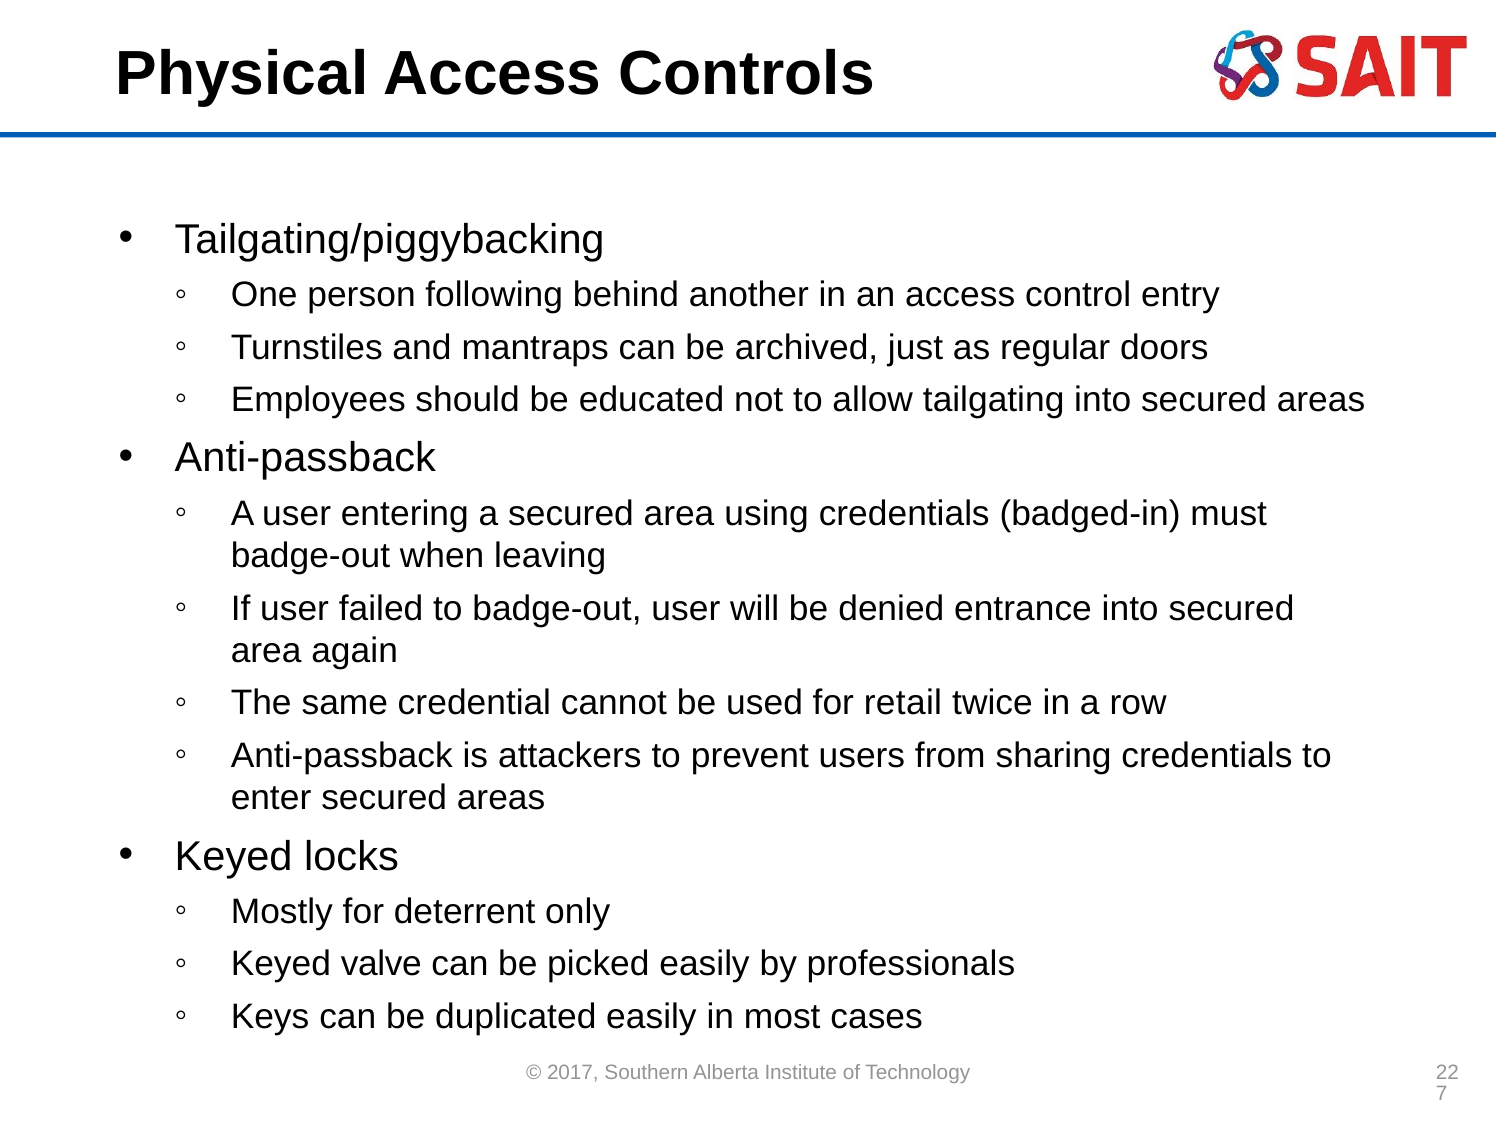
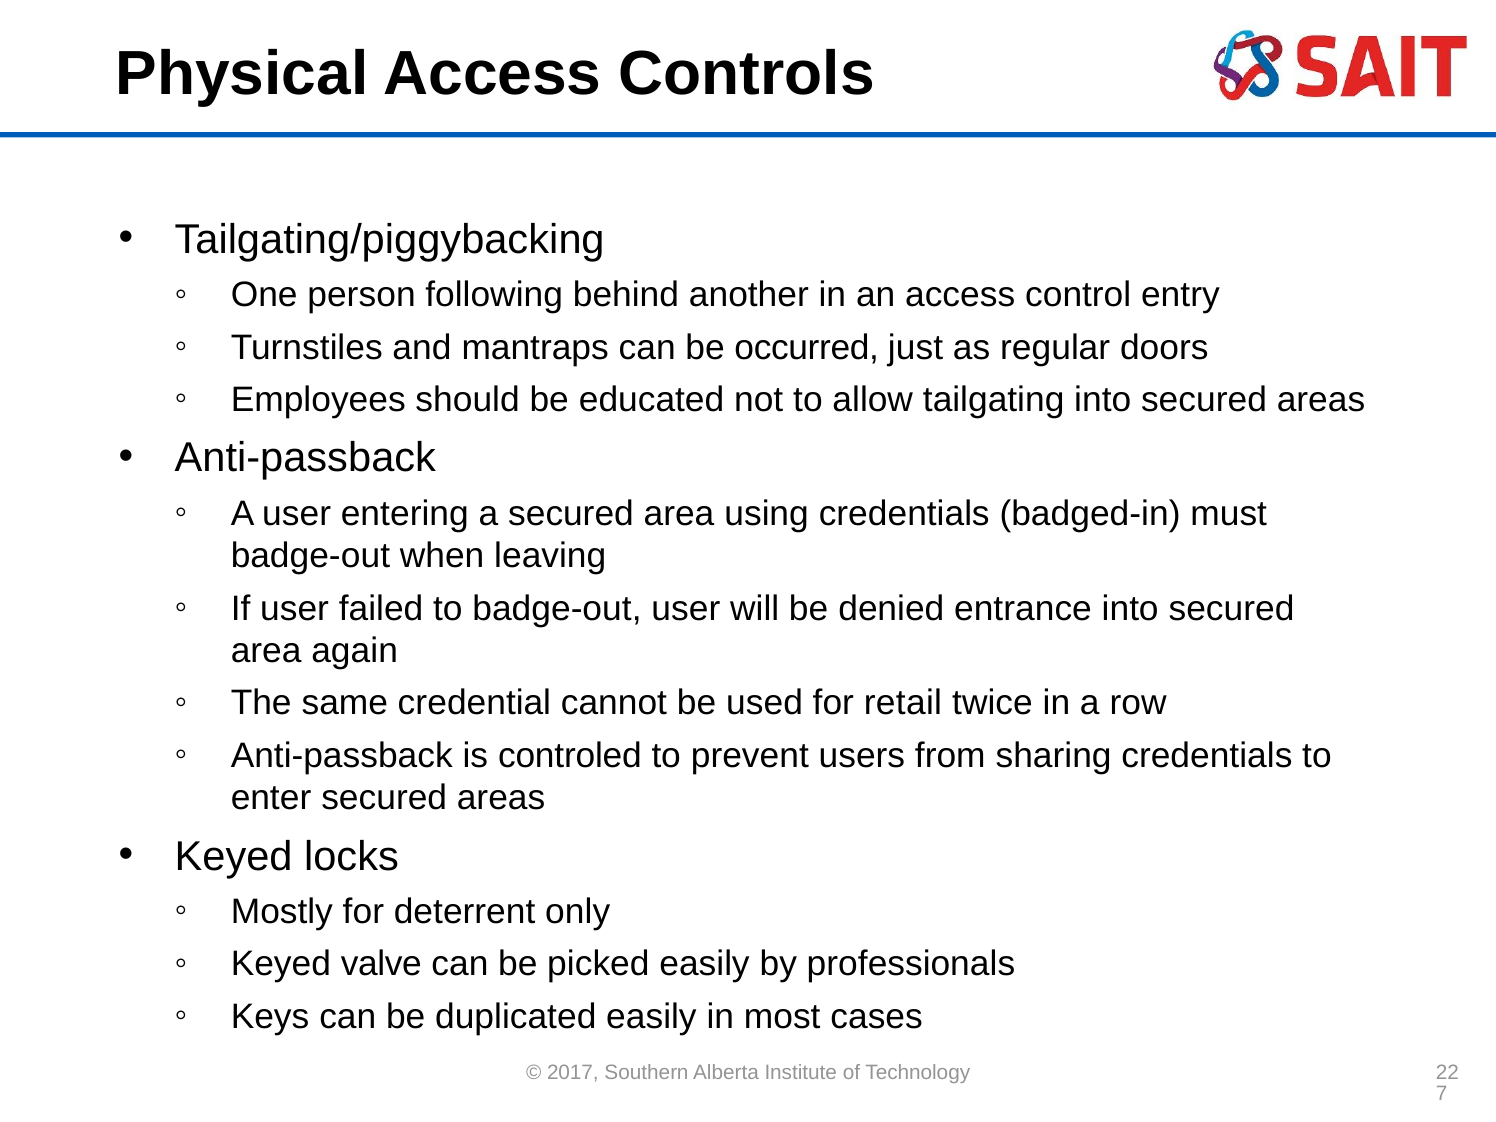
archived: archived -> occurred
attackers: attackers -> controled
